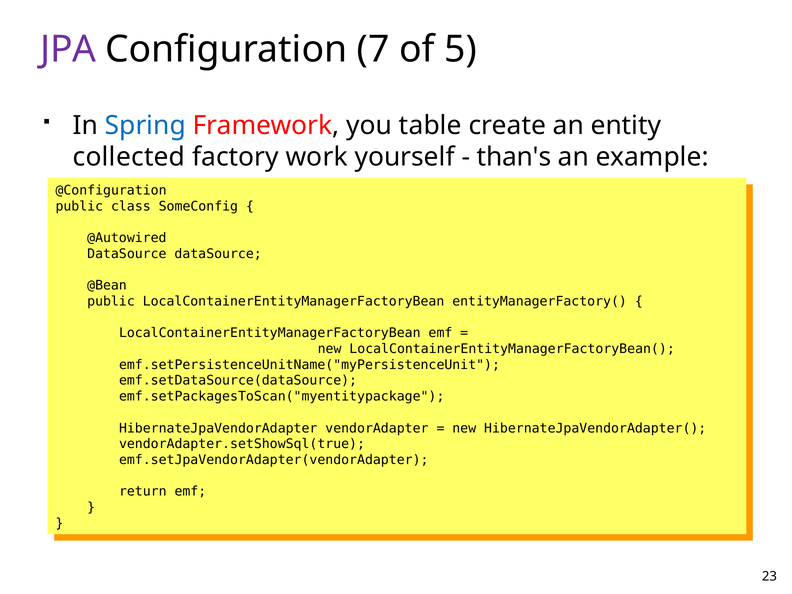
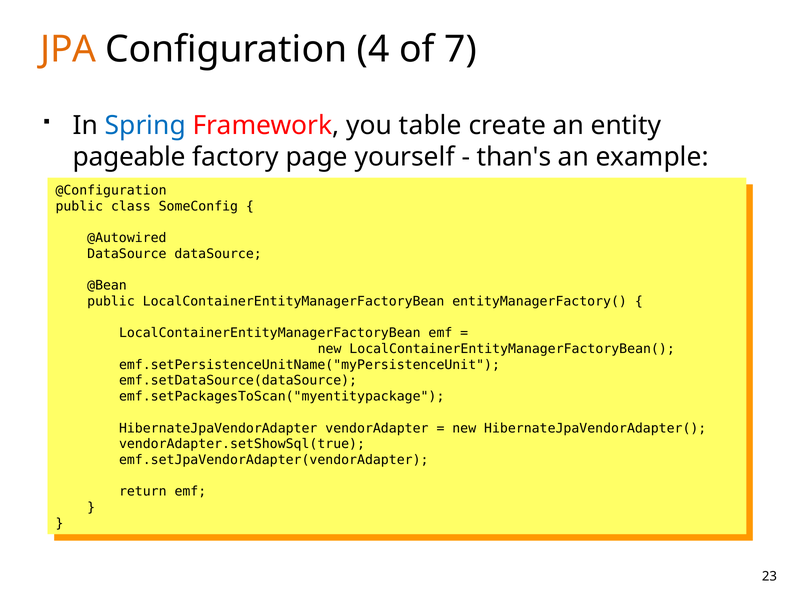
JPA colour: purple -> orange
7: 7 -> 4
5: 5 -> 7
collected: collected -> pageable
work: work -> page
